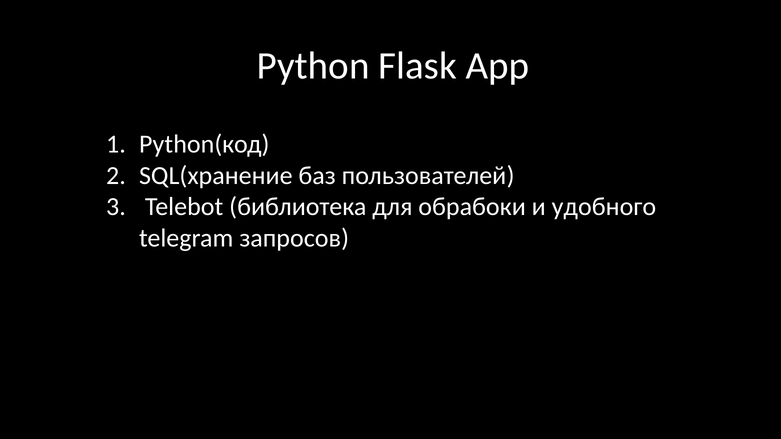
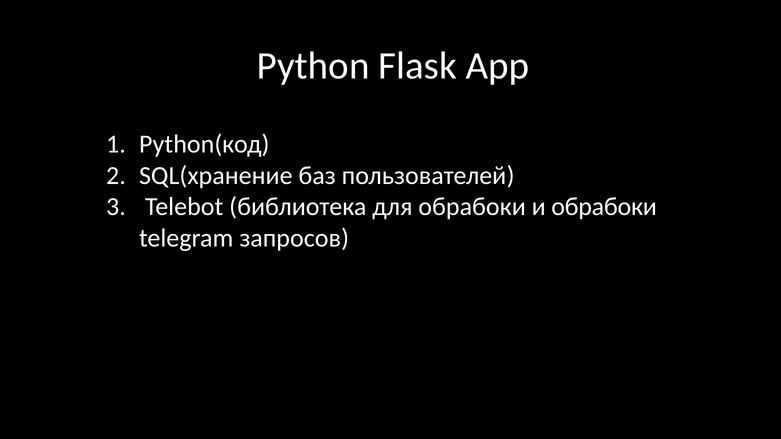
и удобного: удобного -> обрабоки
